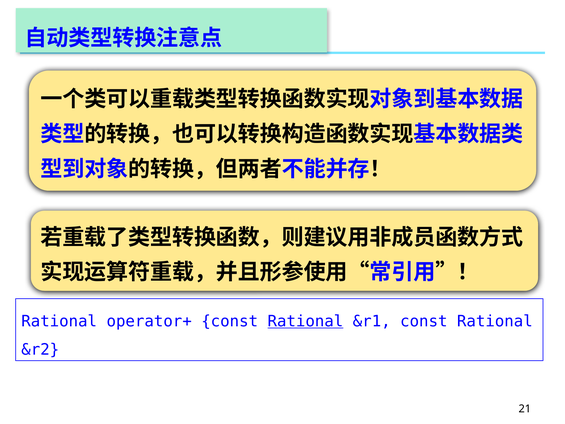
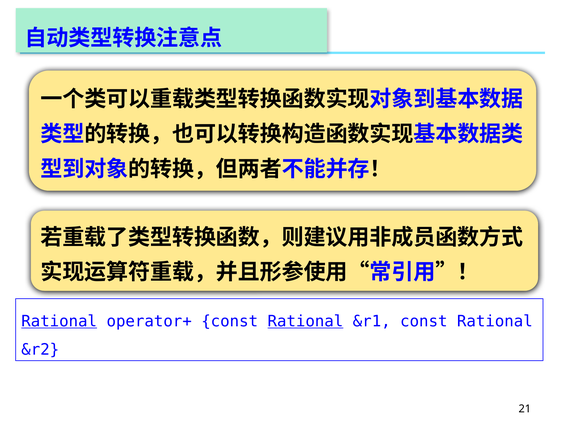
Rational at (59, 321) underline: none -> present
